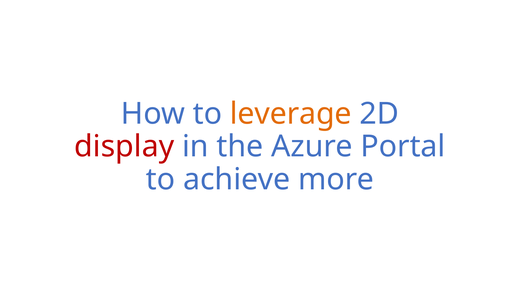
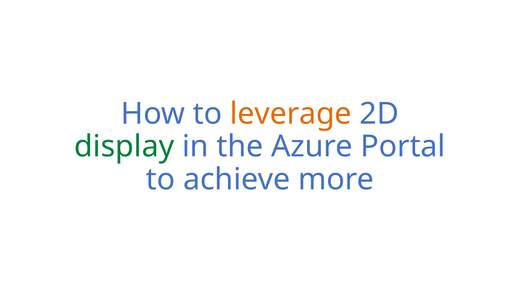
display colour: red -> green
